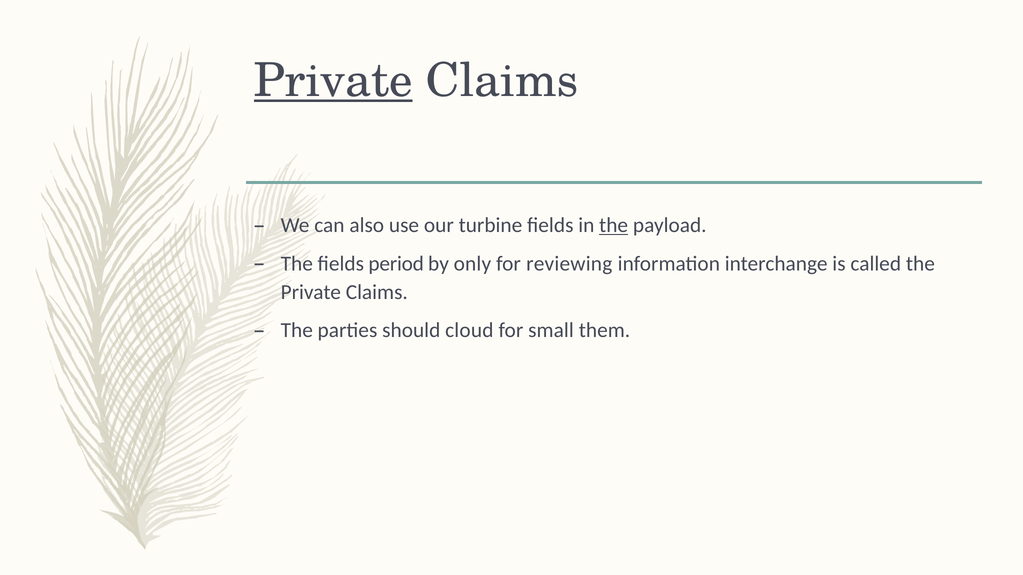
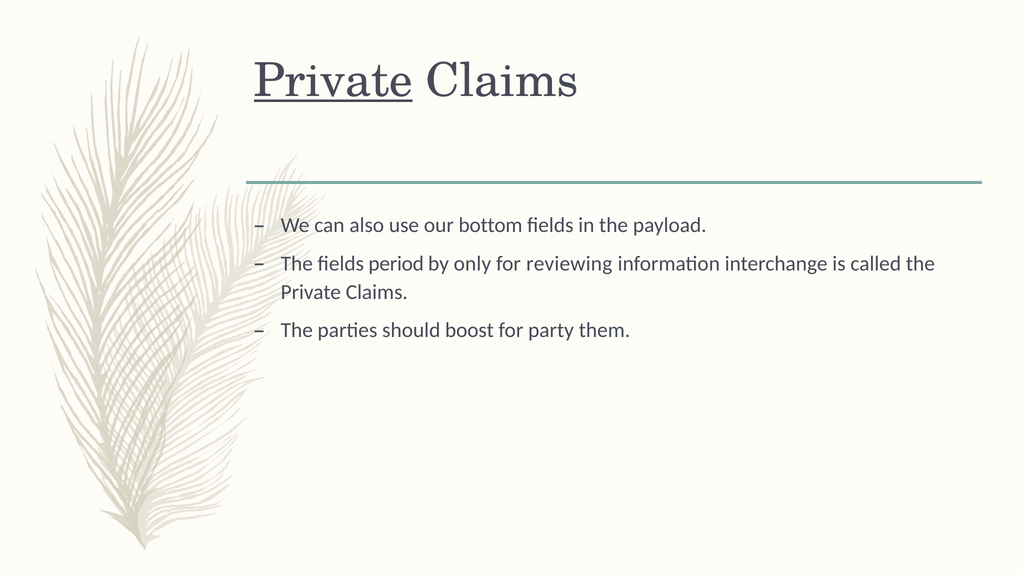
turbine: turbine -> bottom
the at (614, 226) underline: present -> none
cloud: cloud -> boost
small: small -> party
